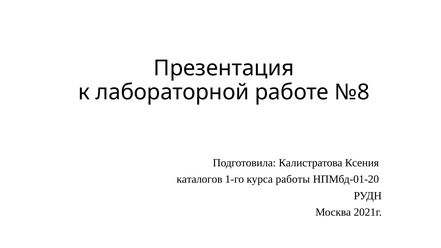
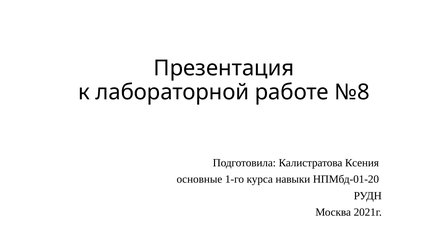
каталогов: каталогов -> основные
работы: работы -> навыки
